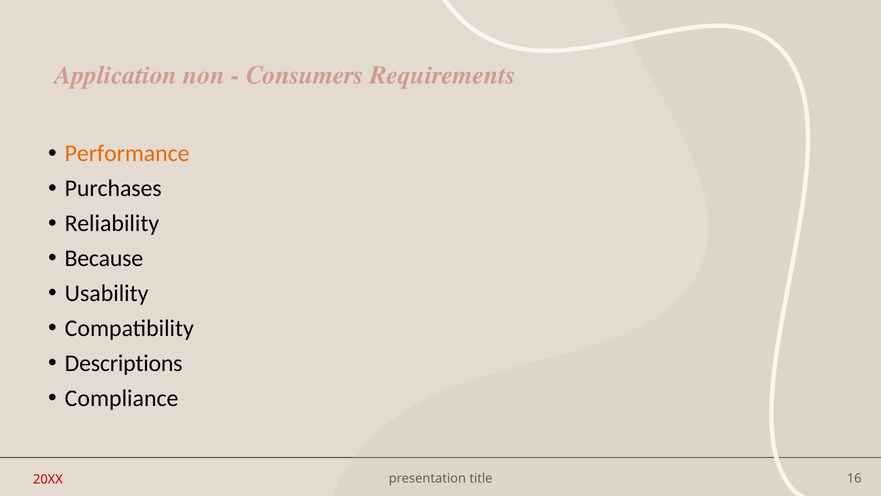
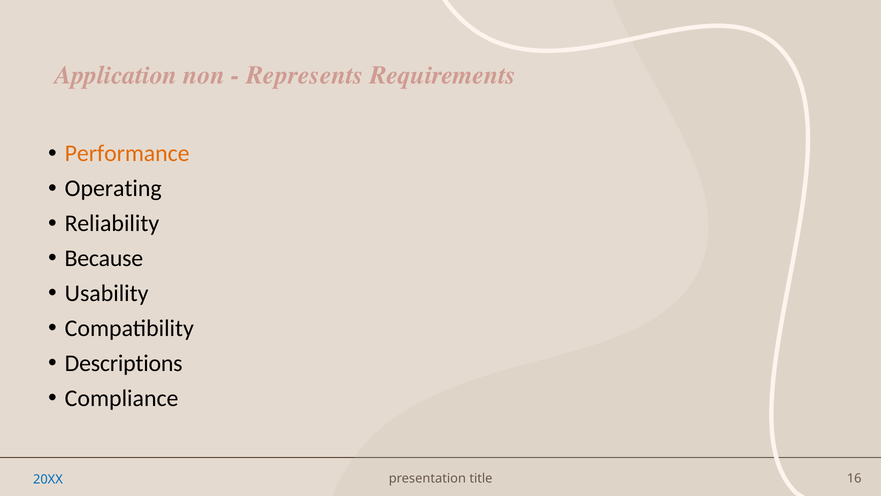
Consumers: Consumers -> Represents
Purchases: Purchases -> Operating
20XX colour: red -> blue
